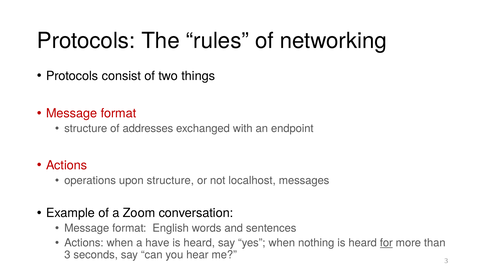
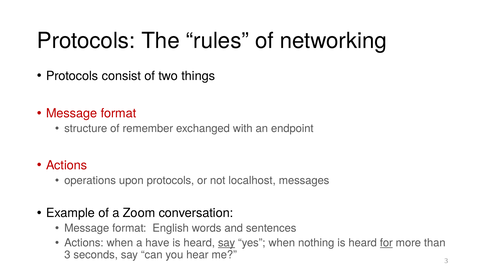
addresses: addresses -> remember
upon structure: structure -> protocols
say at (227, 243) underline: none -> present
